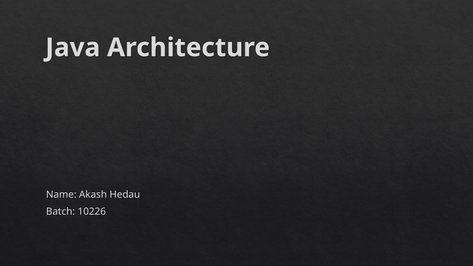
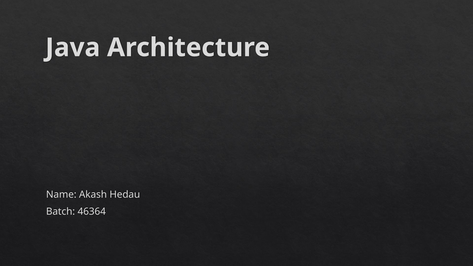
10226: 10226 -> 46364
